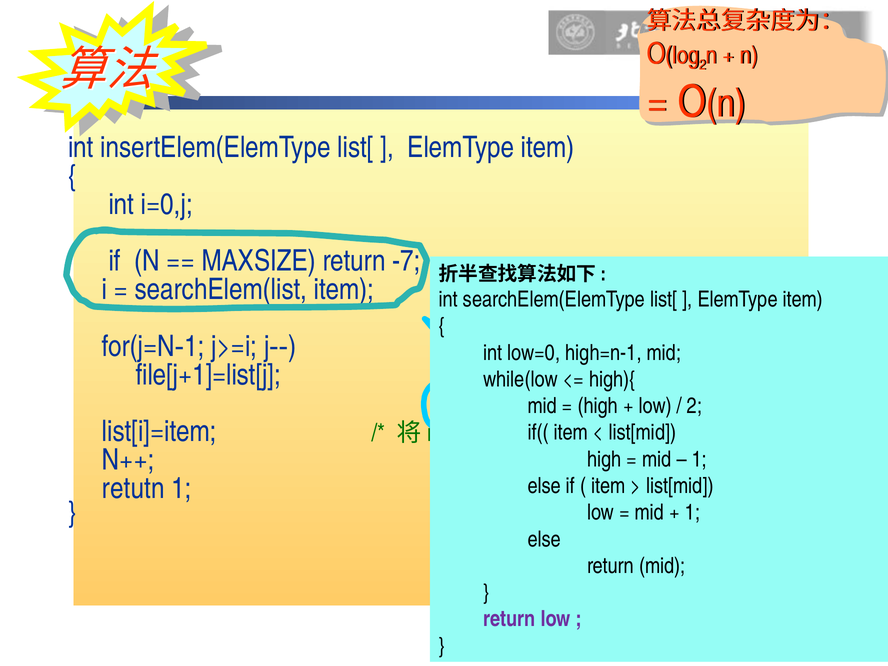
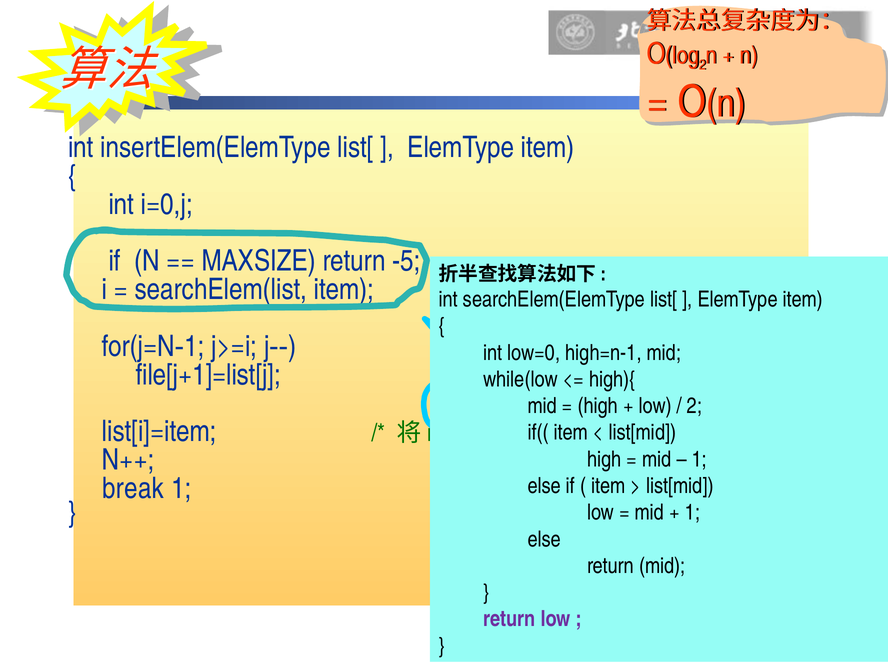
-7: -7 -> -5
retutn: retutn -> break
